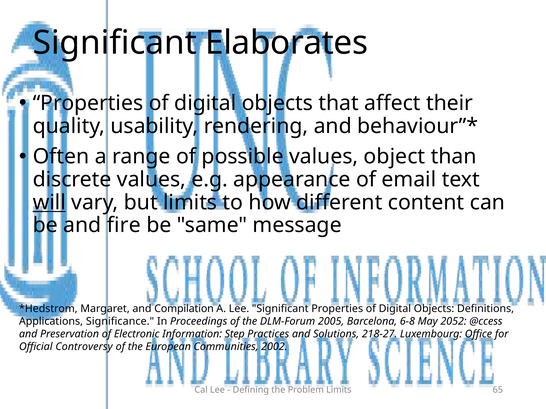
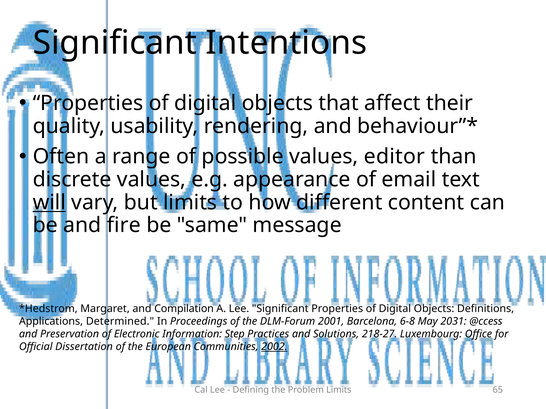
Elaborates: Elaborates -> Intentions
object: object -> editor
Significance: Significance -> Determined
2005: 2005 -> 2001
2052: 2052 -> 2031
Controversy: Controversy -> Dissertation
2002 underline: none -> present
